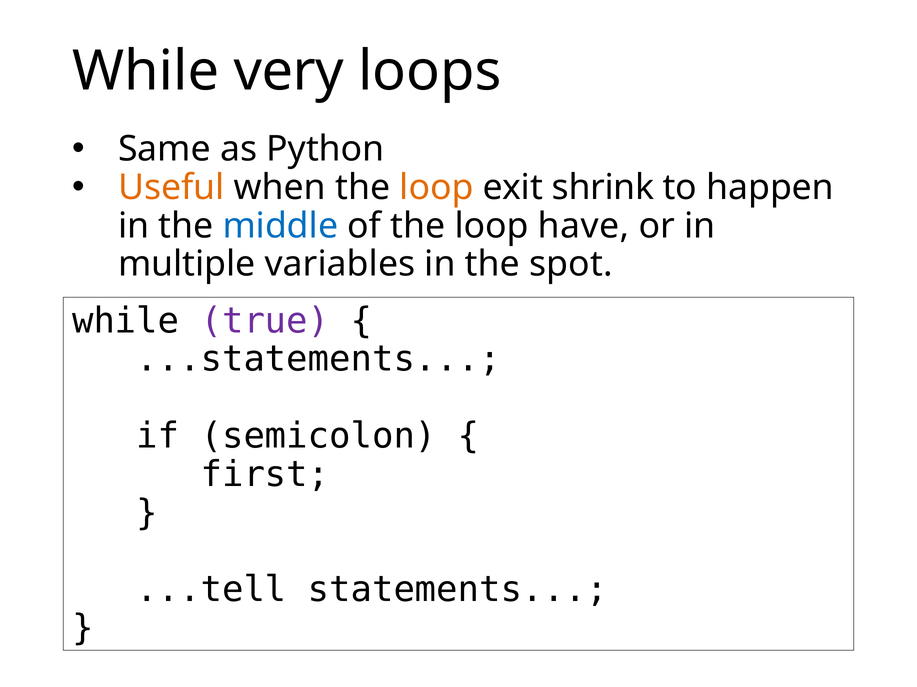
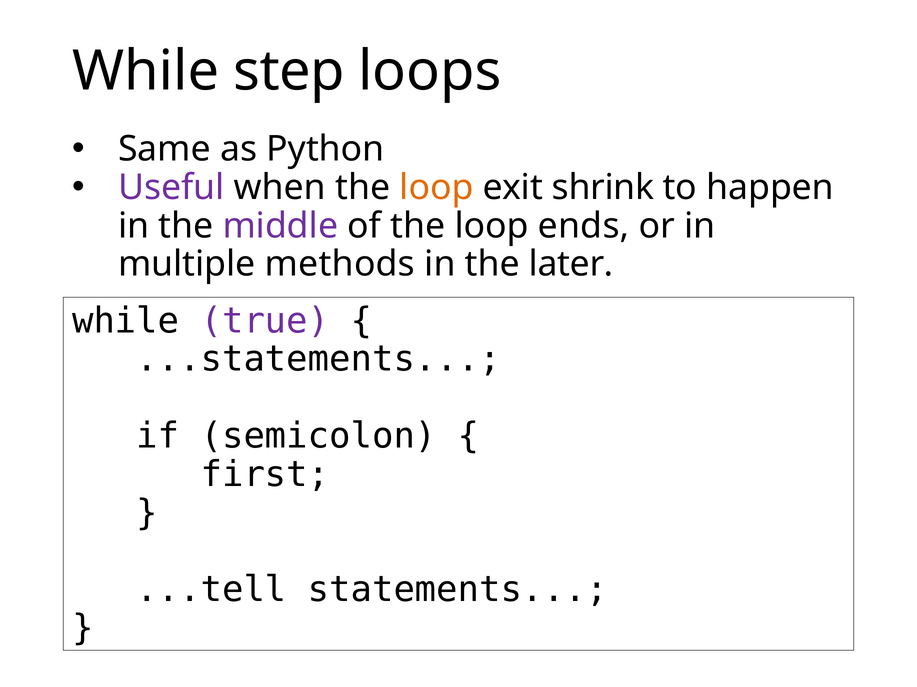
very: very -> step
Useful colour: orange -> purple
middle colour: blue -> purple
have: have -> ends
variables: variables -> methods
spot: spot -> later
